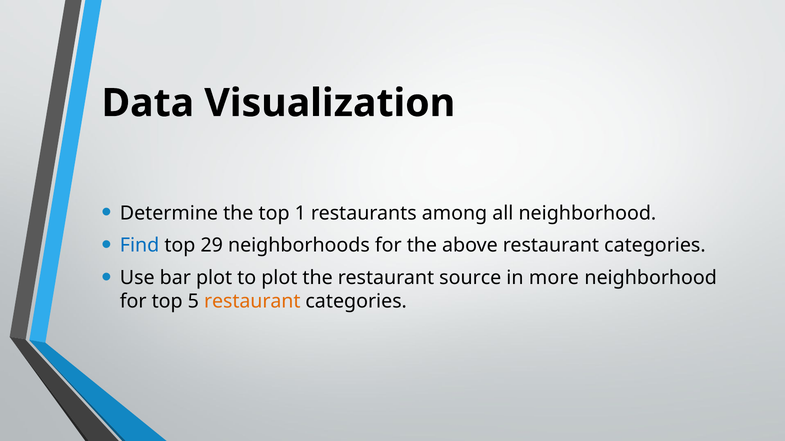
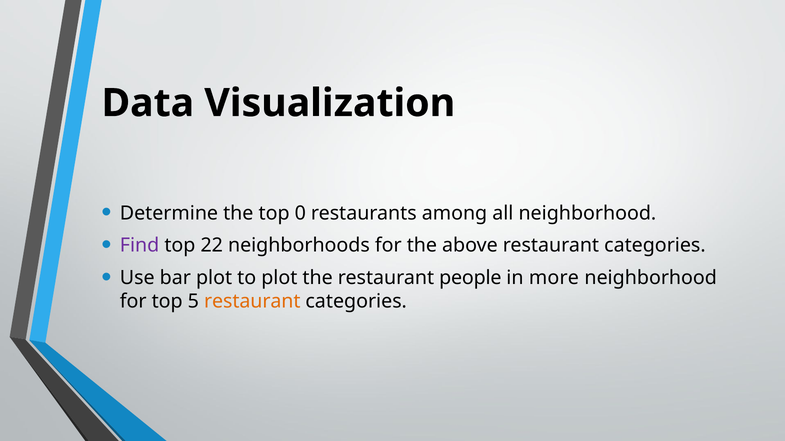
1: 1 -> 0
Find colour: blue -> purple
29: 29 -> 22
source: source -> people
